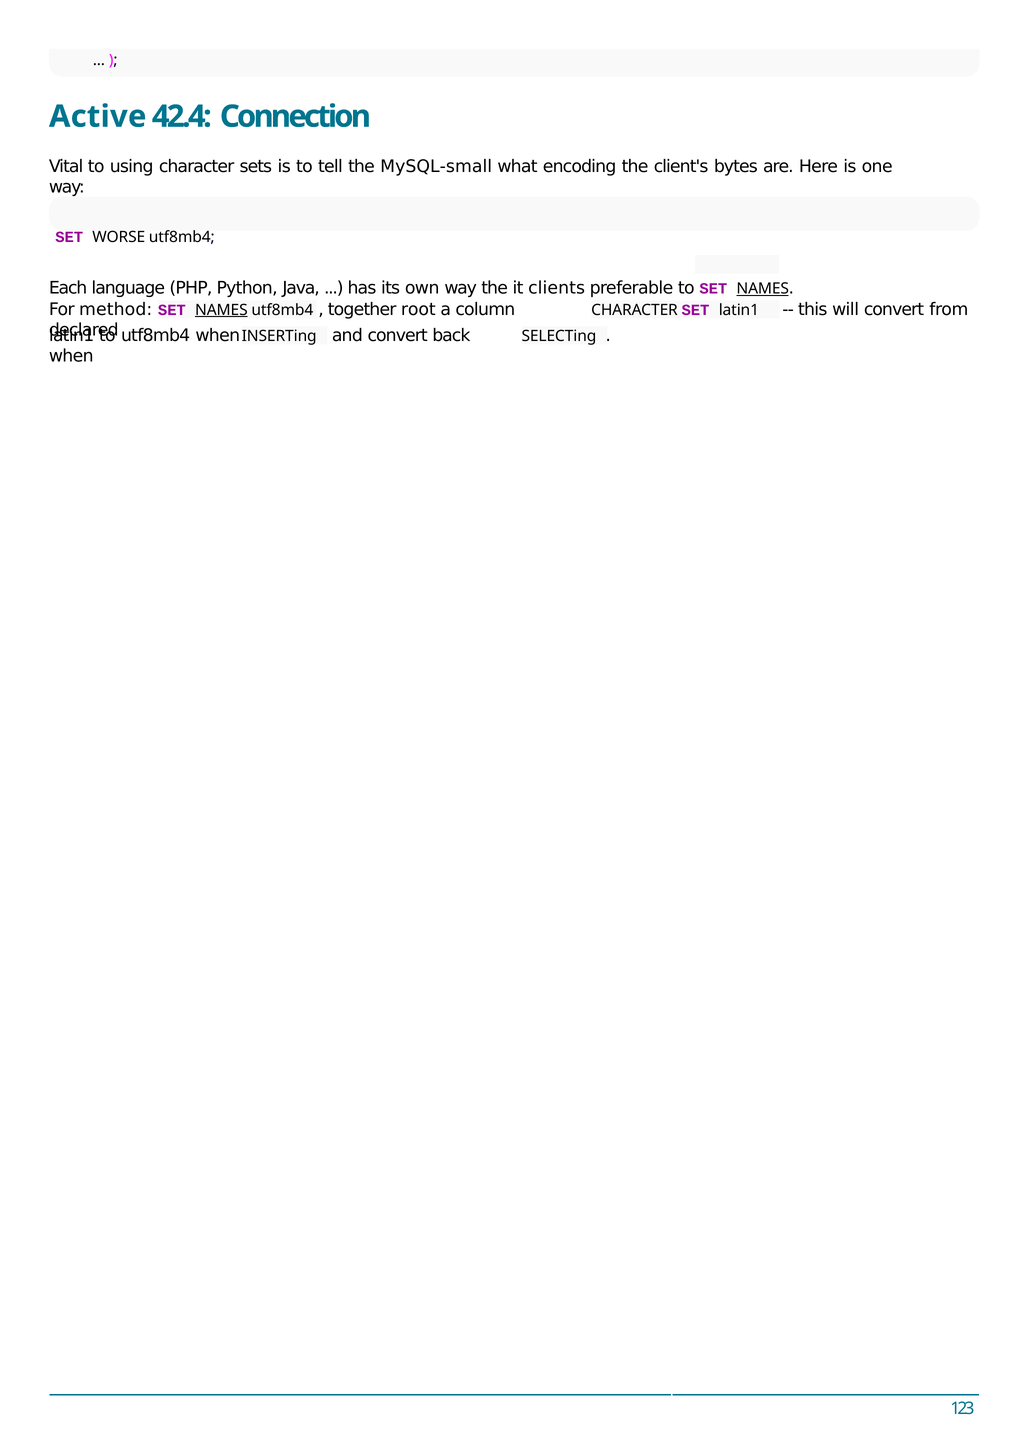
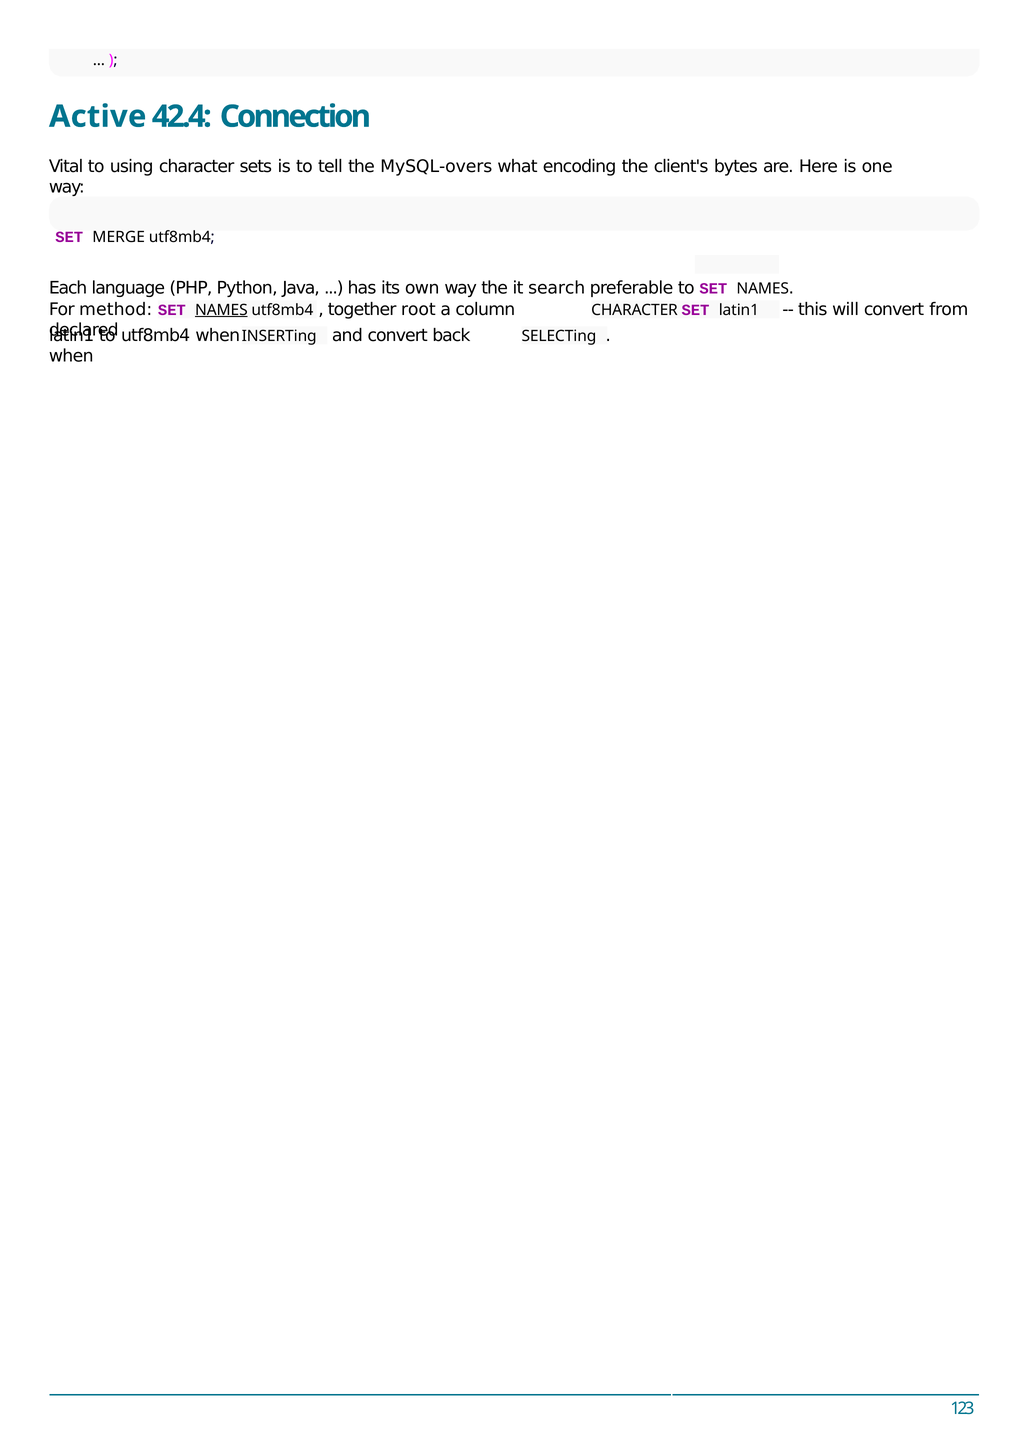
MySQL-small: MySQL-small -> MySQL-overs
WORSE: WORSE -> MERGE
clients: clients -> search
NAMES at (763, 289) underline: present -> none
